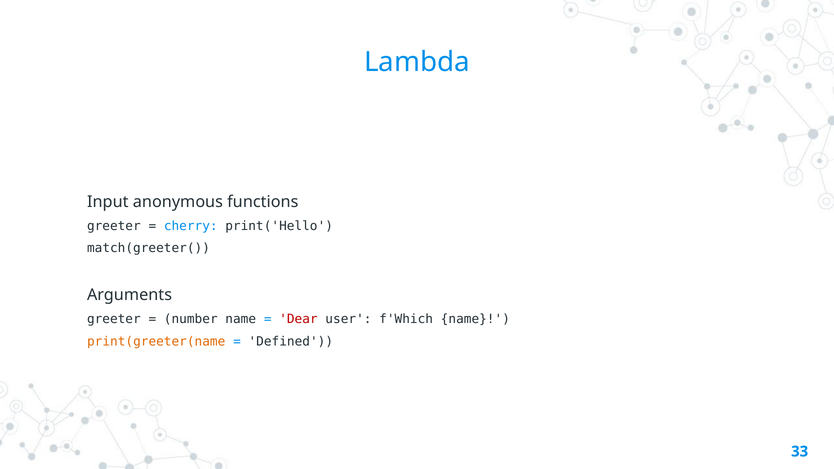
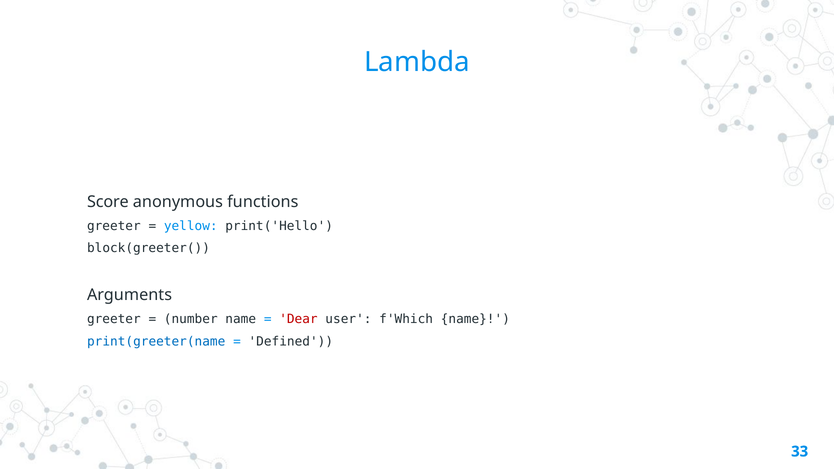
Input: Input -> Score
cherry: cherry -> yellow
match(greeter(: match(greeter( -> block(greeter(
print(greeter(name colour: orange -> blue
